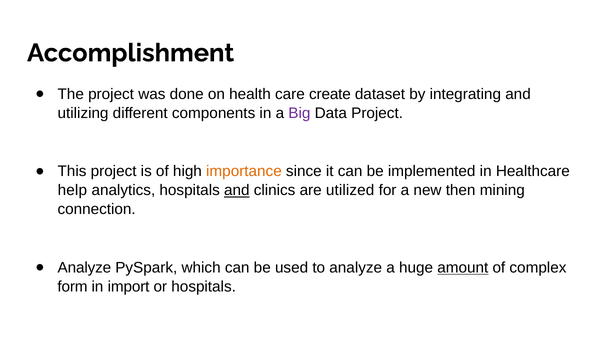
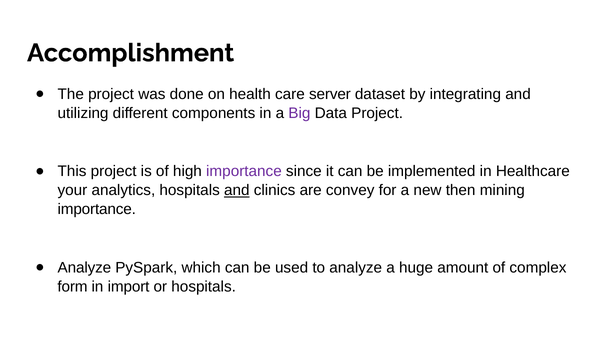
create: create -> server
importance at (244, 172) colour: orange -> purple
help: help -> your
utilized: utilized -> convey
connection at (97, 209): connection -> importance
amount underline: present -> none
